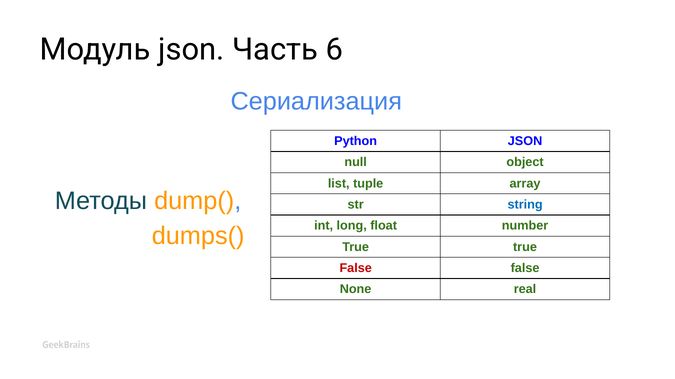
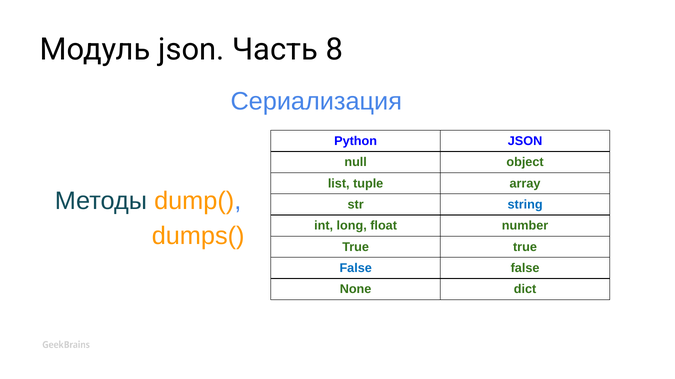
6: 6 -> 8
False at (356, 269) colour: red -> blue
real: real -> dict
